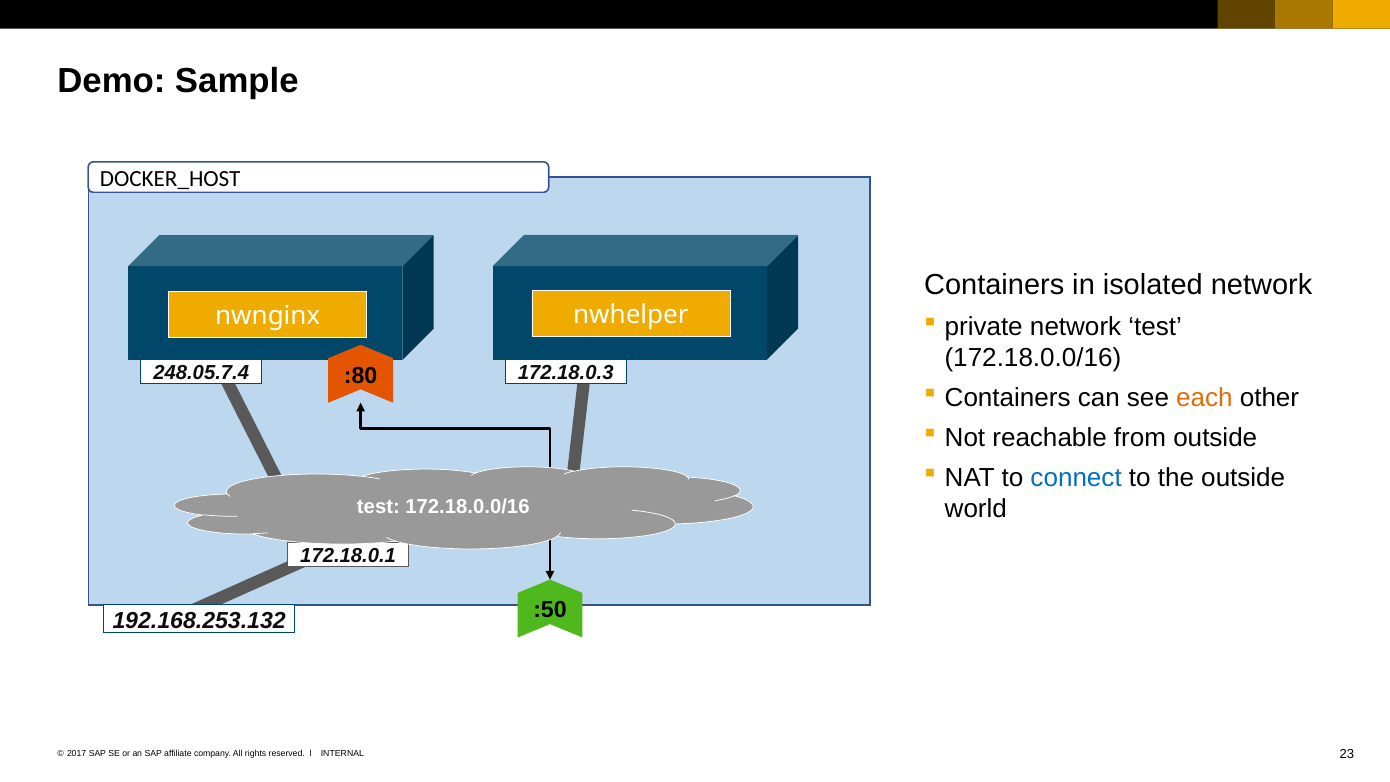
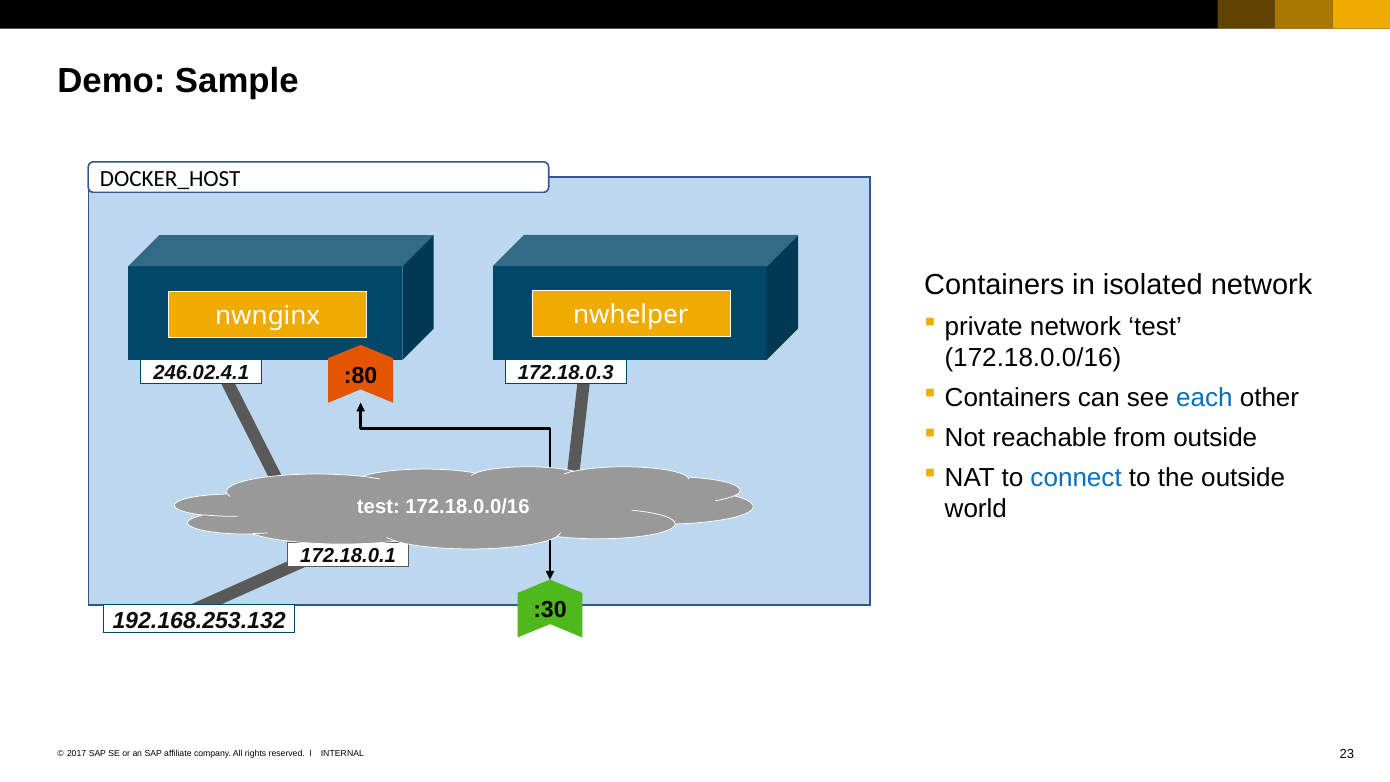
248.05.7.4: 248.05.7.4 -> 246.02.4.1
each colour: orange -> blue
:50: :50 -> :30
